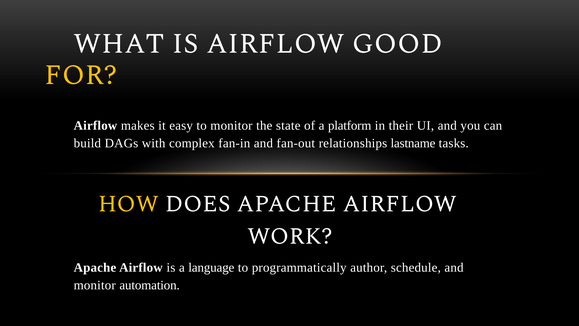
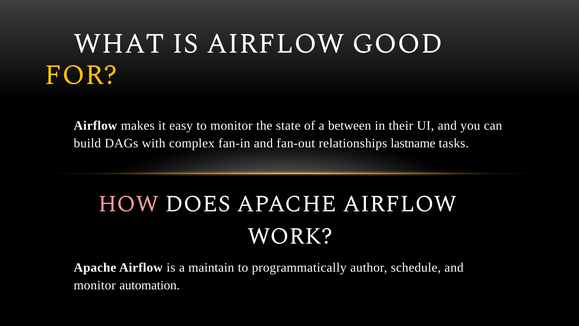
platform: platform -> between
HOW colour: yellow -> pink
language: language -> maintain
